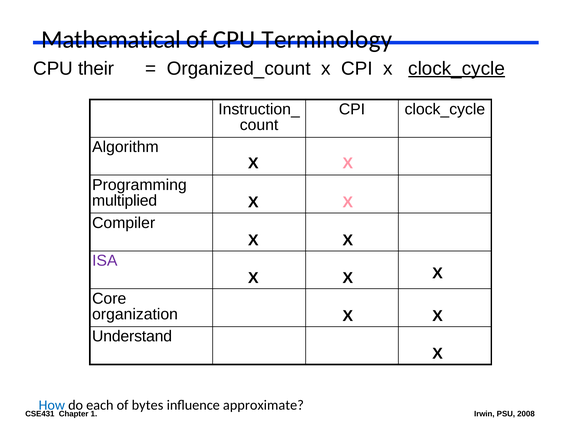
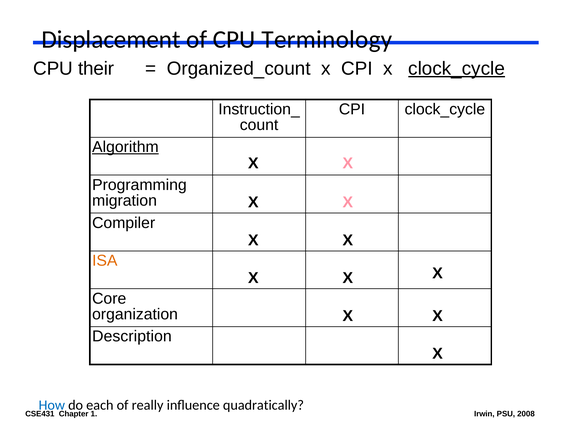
Mathematical: Mathematical -> Displacement
Algorithm underline: none -> present
multiplied: multiplied -> migration
ISA colour: purple -> orange
Understand: Understand -> Description
bytes: bytes -> really
approximate: approximate -> quadratically
